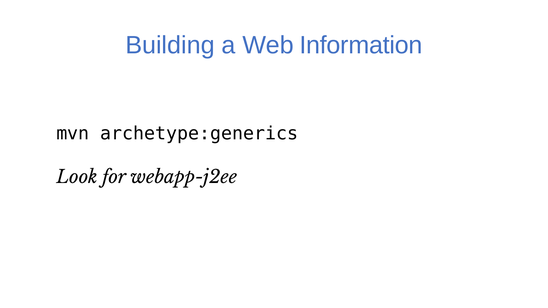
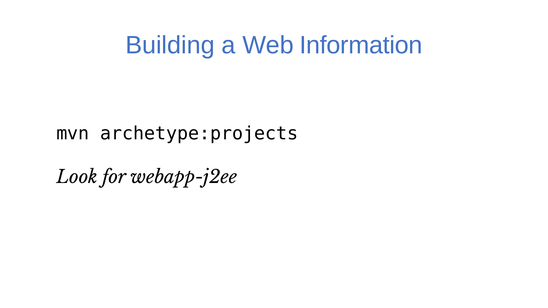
archetype:generics: archetype:generics -> archetype:projects
